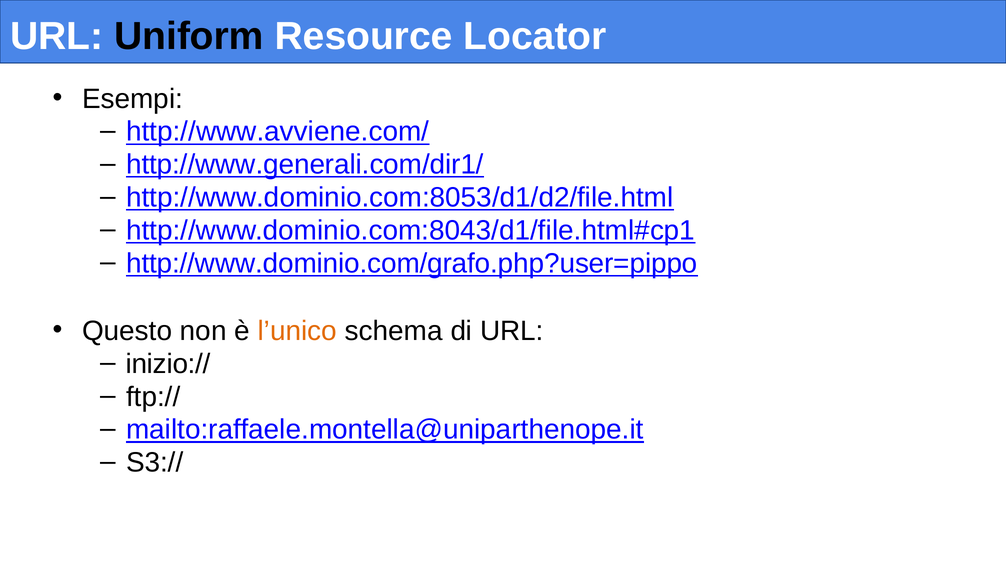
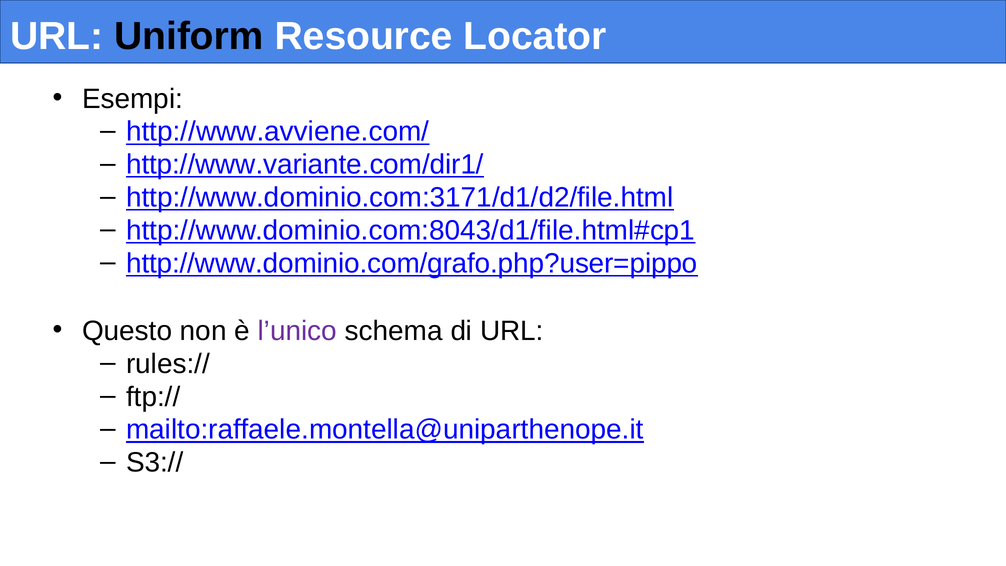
http://www.generali.com/dir1/: http://www.generali.com/dir1/ -> http://www.variante.com/dir1/
http://www.dominio.com:8053/d1/d2/file.html: http://www.dominio.com:8053/d1/d2/file.html -> http://www.dominio.com:3171/d1/d2/file.html
l’unico colour: orange -> purple
inizio://: inizio:// -> rules://
